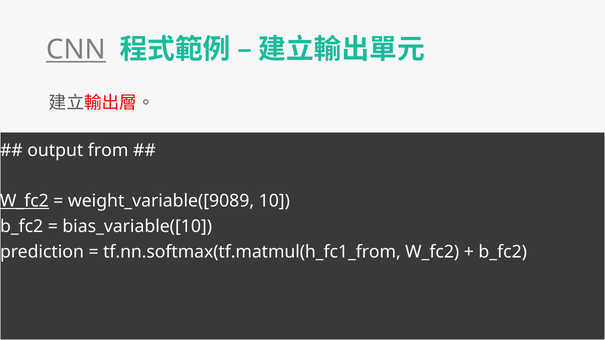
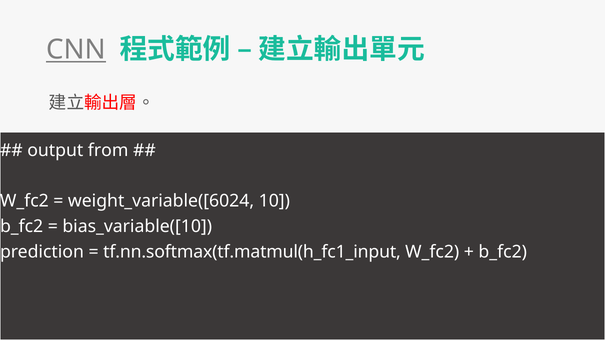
W_fc2 at (24, 201) underline: present -> none
weight_variable([9089: weight_variable([9089 -> weight_variable([6024
tf.nn.softmax(tf.matmul(h_fc1_from: tf.nn.softmax(tf.matmul(h_fc1_from -> tf.nn.softmax(tf.matmul(h_fc1_input
